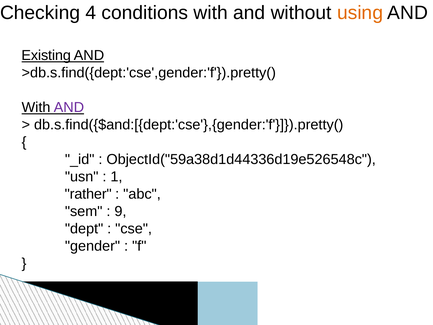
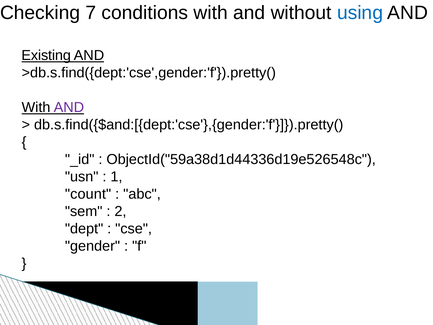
4: 4 -> 7
using colour: orange -> blue
rather: rather -> count
9: 9 -> 2
